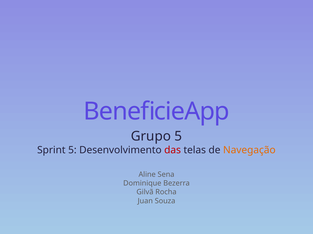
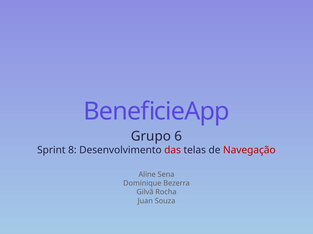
Grupo 5: 5 -> 6
Sprint 5: 5 -> 8
Navegação colour: orange -> red
